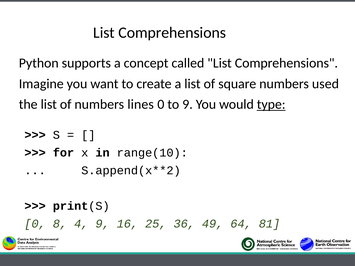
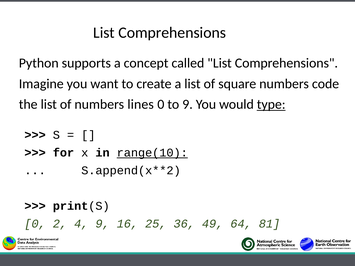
used: used -> code
range(10 underline: none -> present
8: 8 -> 2
